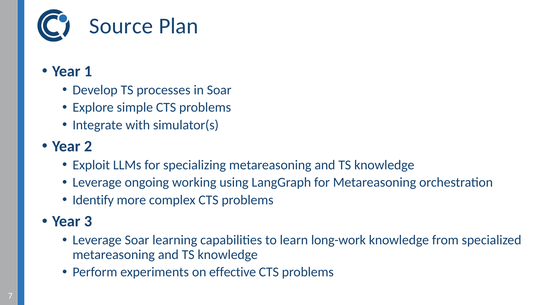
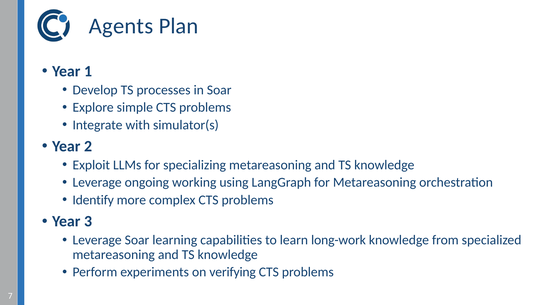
Source: Source -> Agents
effective: effective -> verifying
